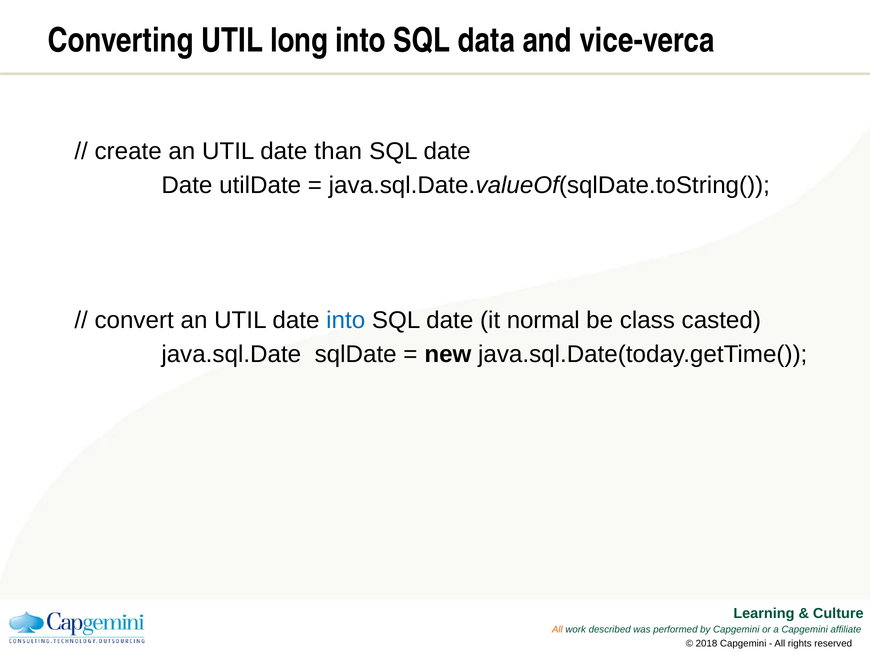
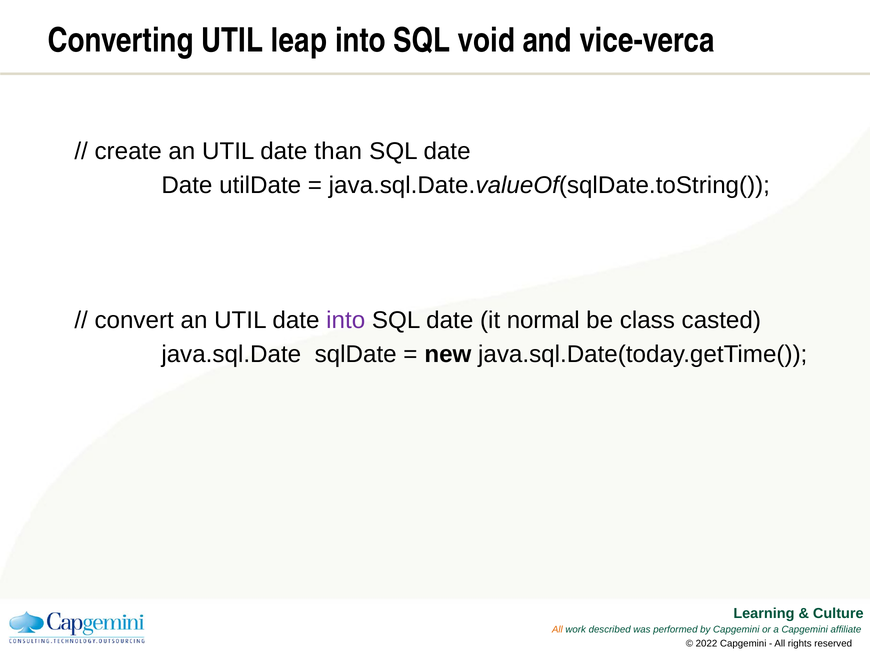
long: long -> leap
data: data -> void
into at (346, 321) colour: blue -> purple
2018: 2018 -> 2022
